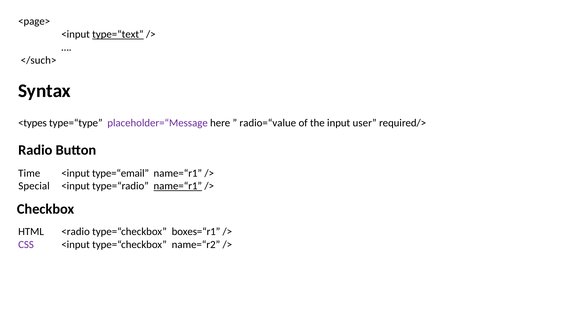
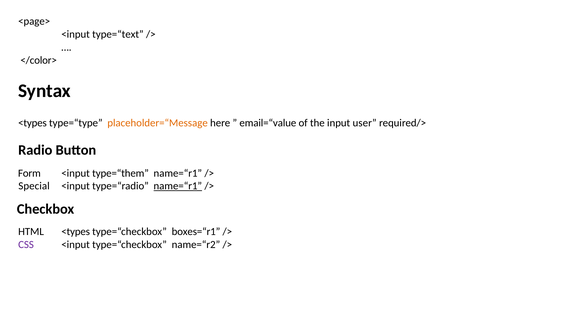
type=“text underline: present -> none
</such>: </such> -> </color>
placeholder=“Message colour: purple -> orange
radio=“value: radio=“value -> email=“value
Time: Time -> Form
type=“email: type=“email -> type=“them
HTML <radio: <radio -> <types
